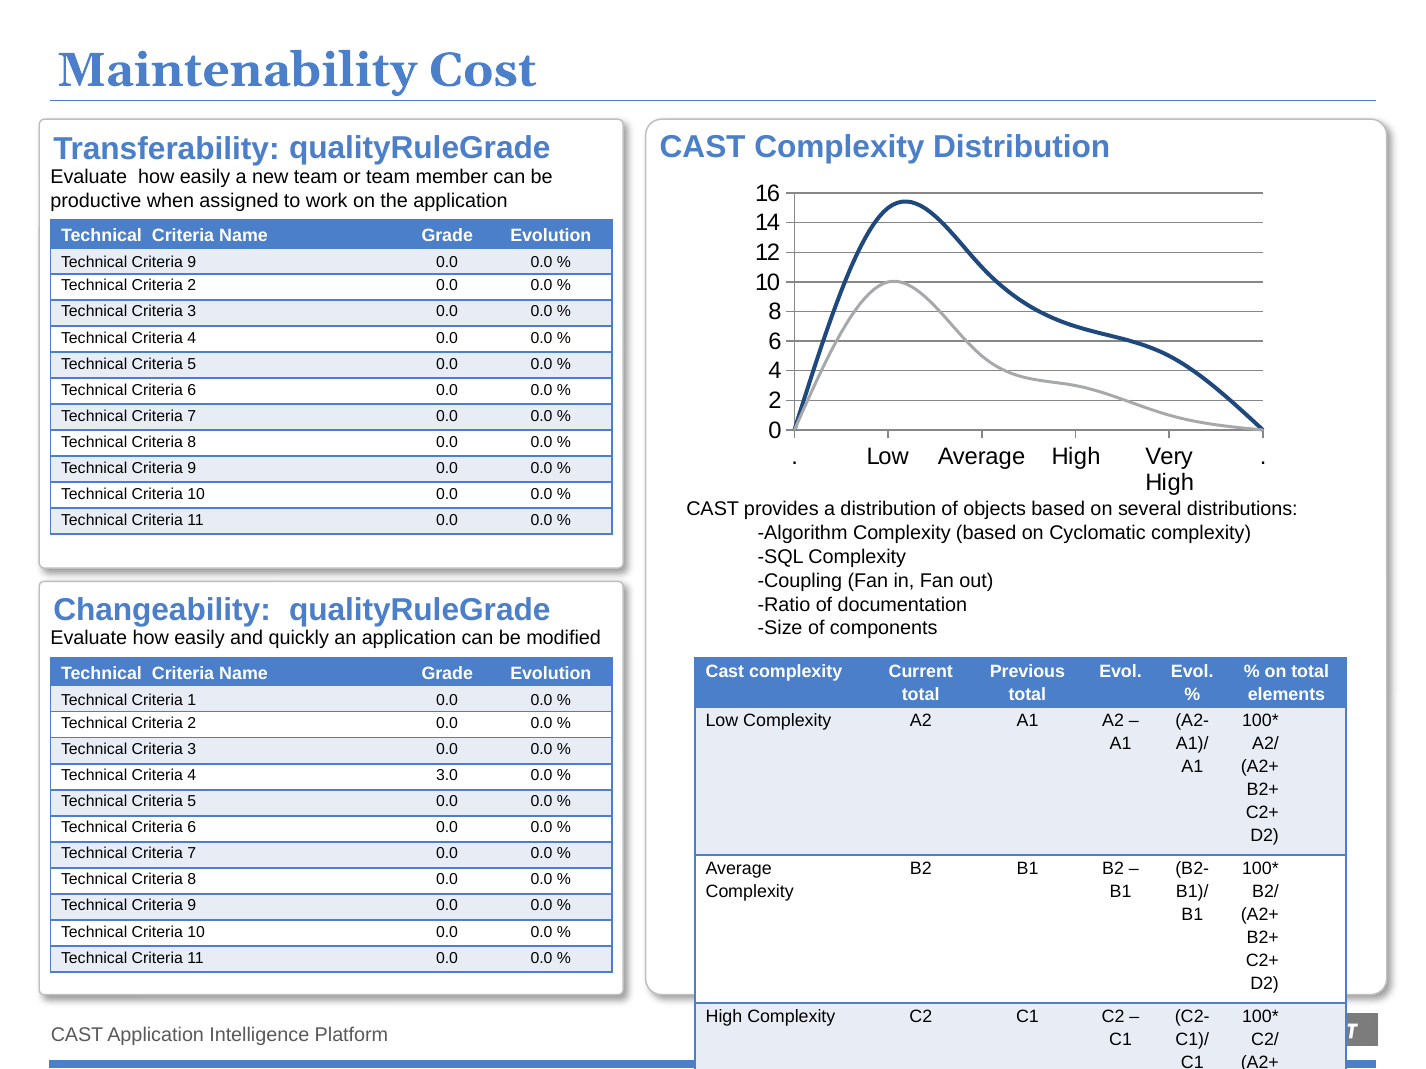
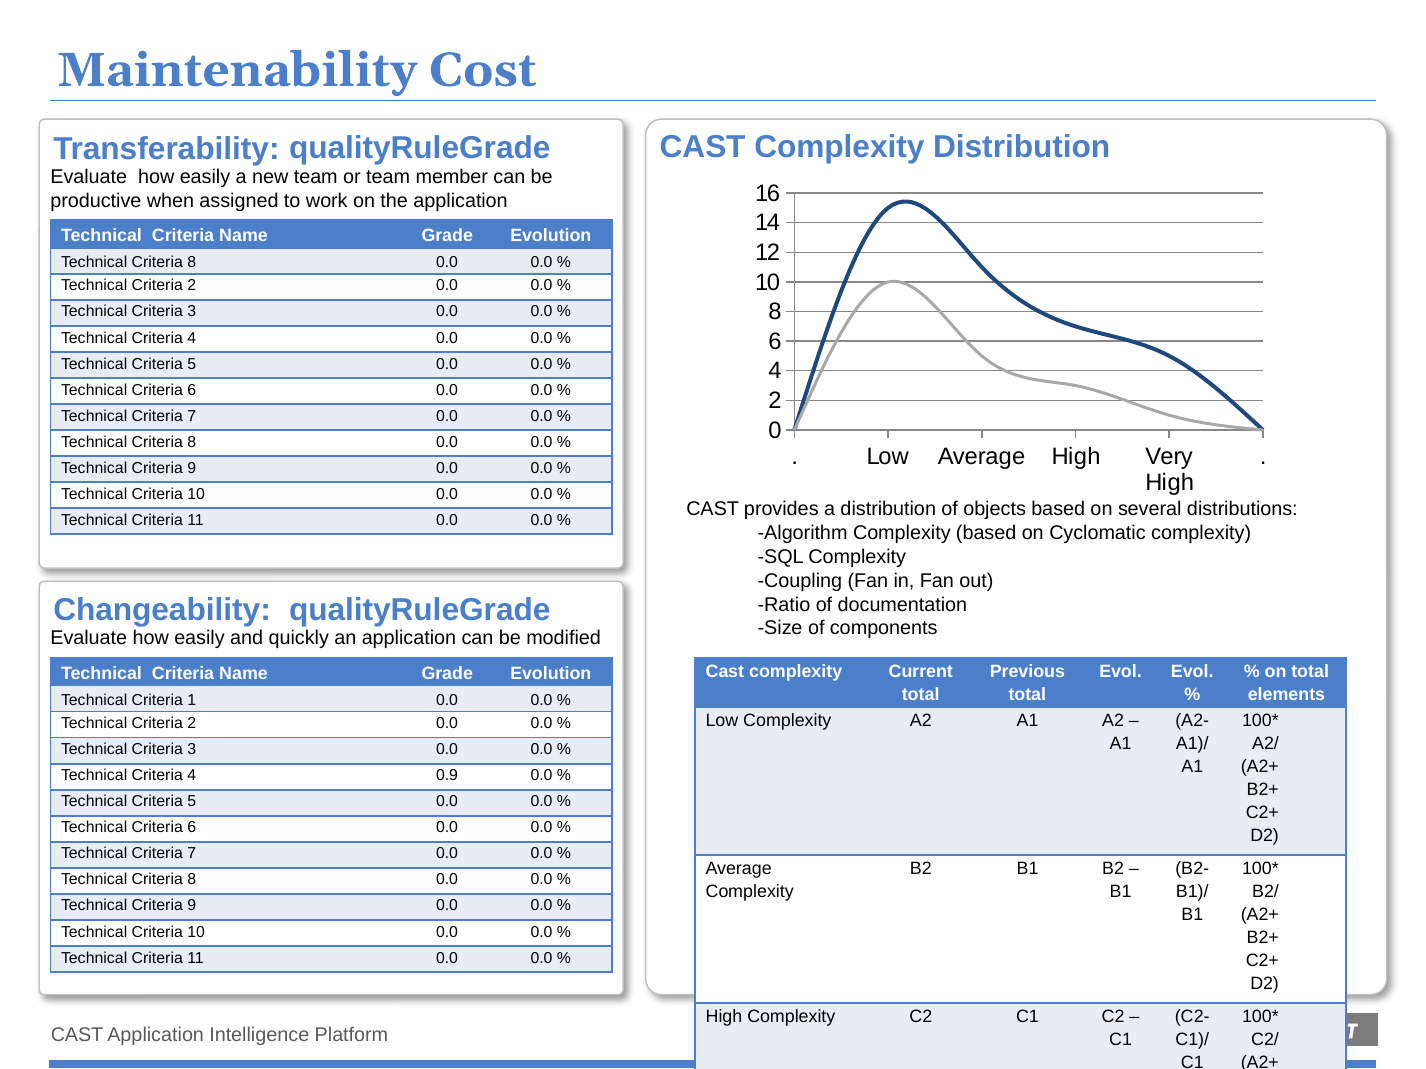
9 at (192, 263): 9 -> 8
3.0: 3.0 -> 0.9
